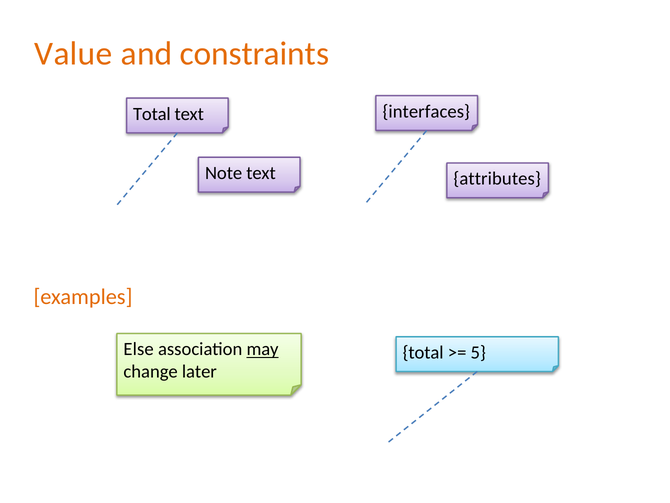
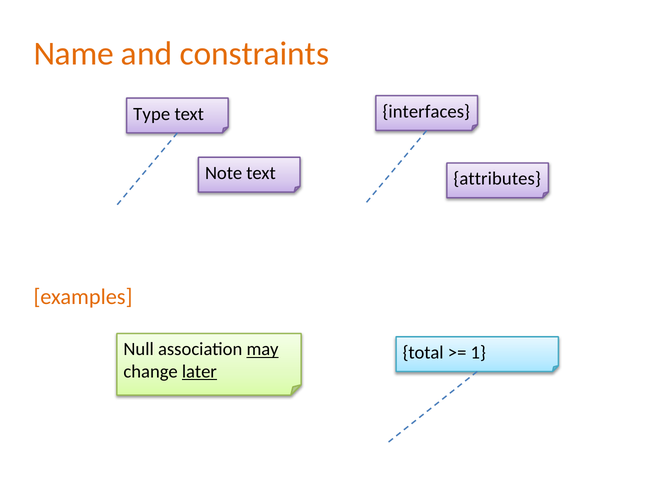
Value: Value -> Name
Total at (152, 114): Total -> Type
Else: Else -> Null
5: 5 -> 1
later underline: none -> present
